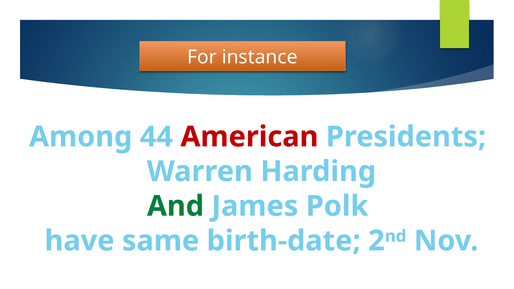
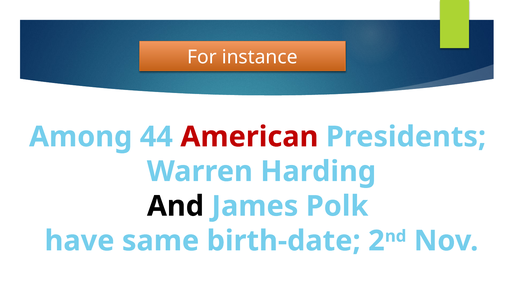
And colour: green -> black
